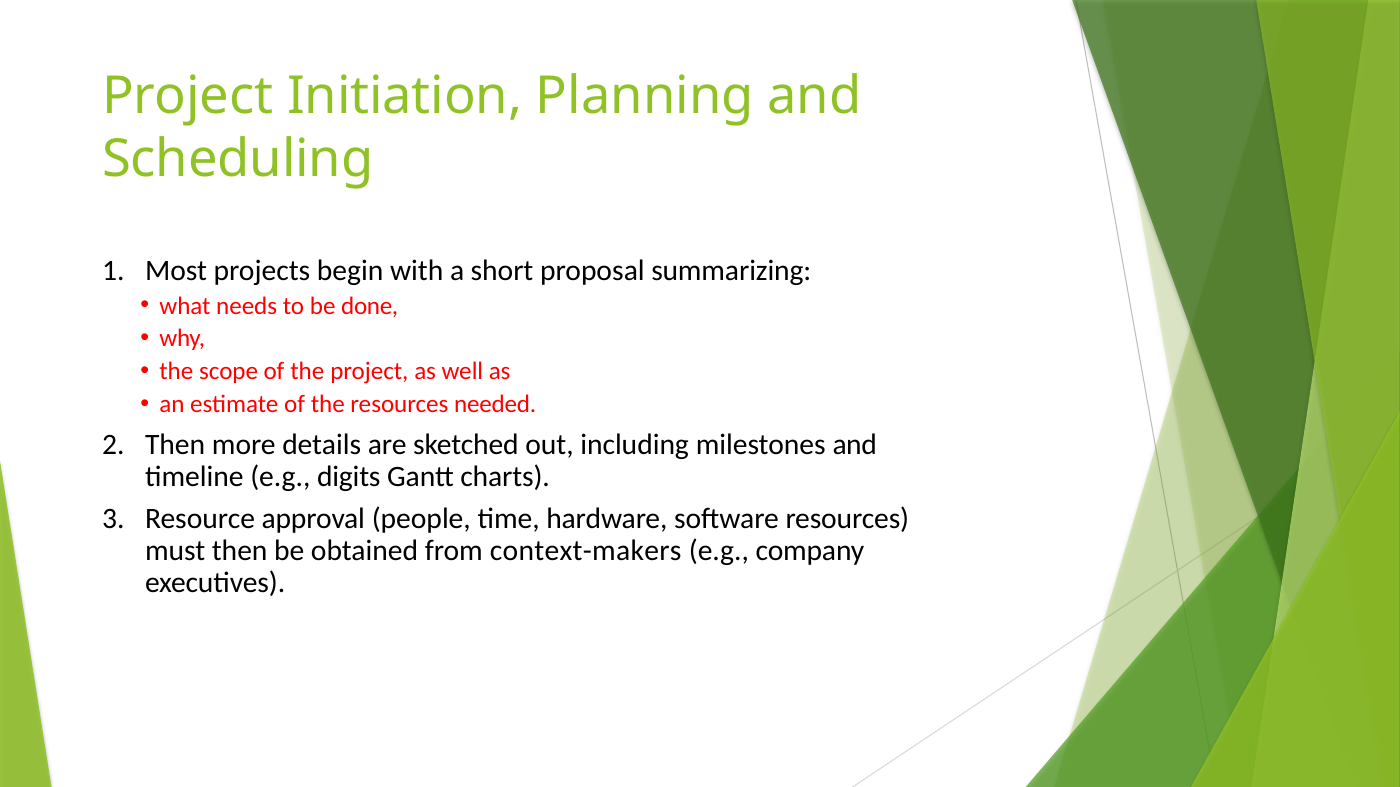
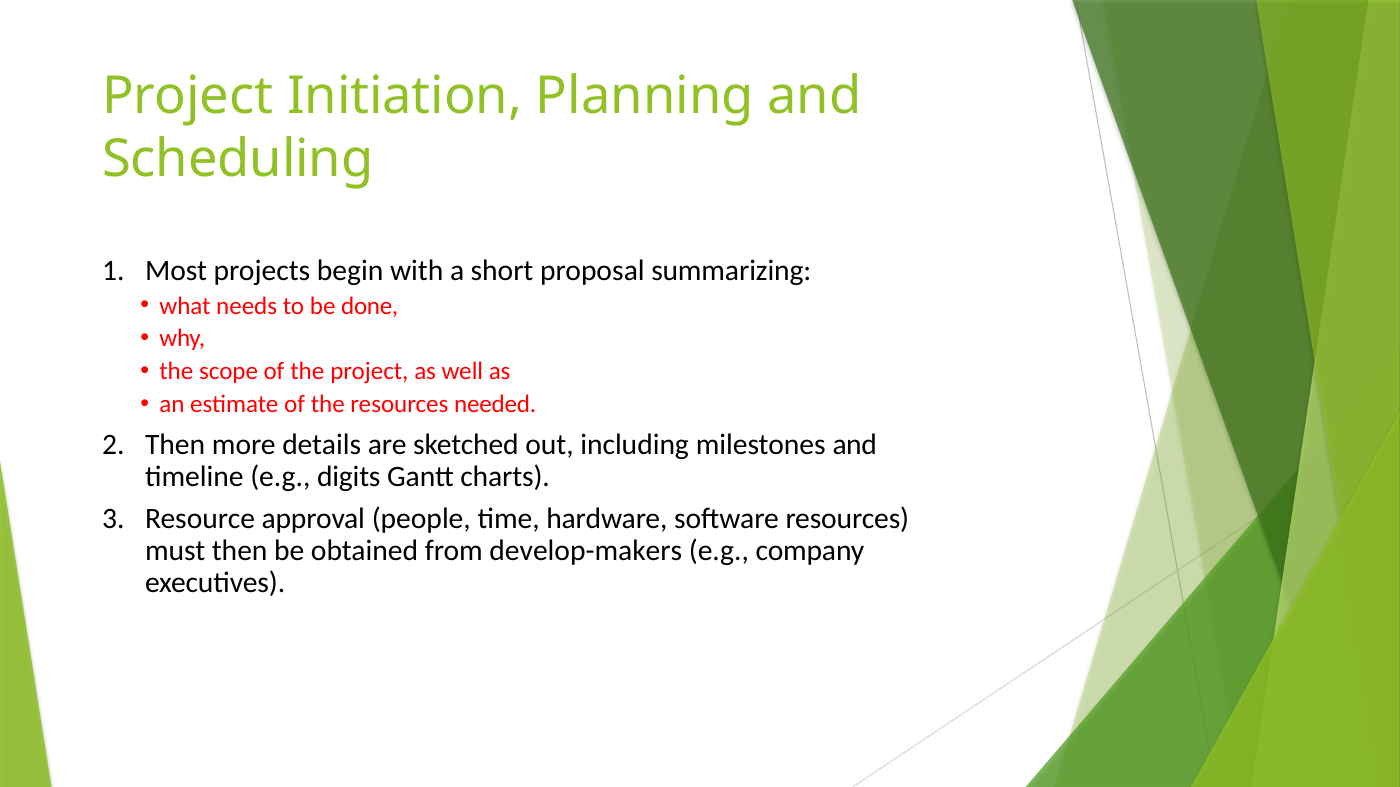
context-makers: context-makers -> develop-makers
